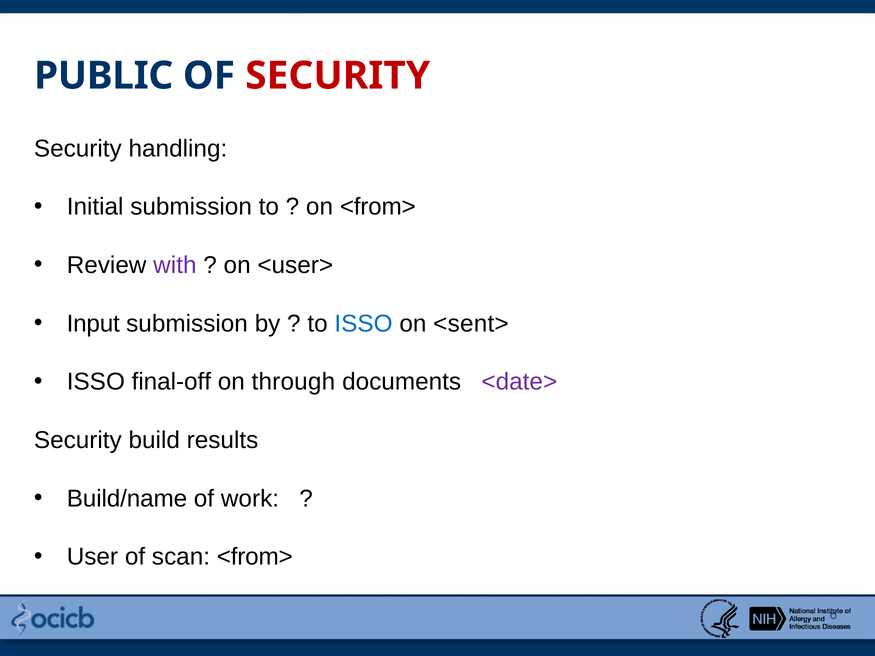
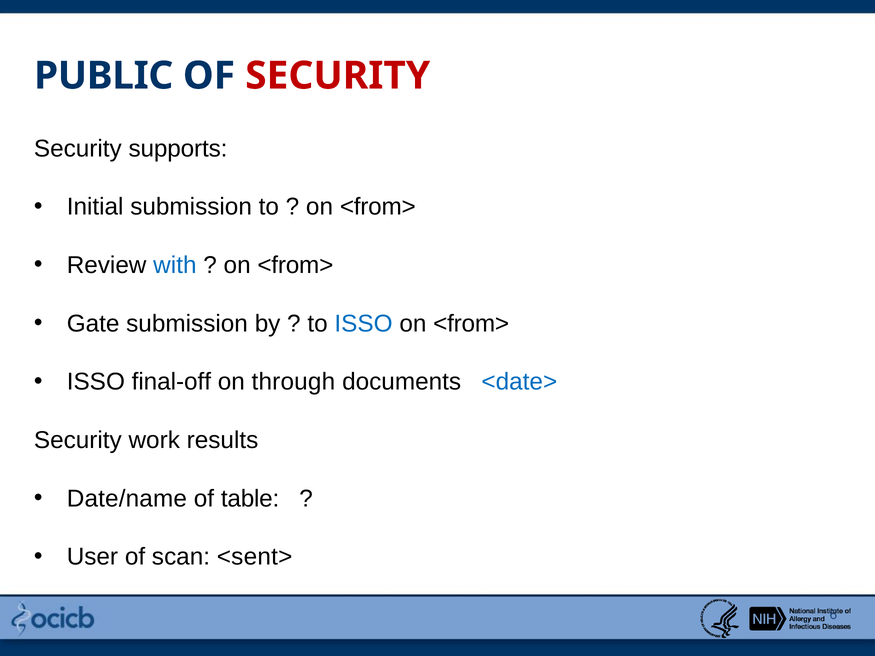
handling: handling -> supports
with colour: purple -> blue
<user> at (295, 265): <user> -> <from>
Input: Input -> Gate
<sent> at (471, 324): <sent> -> <from>
<date> colour: purple -> blue
build: build -> work
Build/name: Build/name -> Date/name
work: work -> table
scan <from>: <from> -> <sent>
